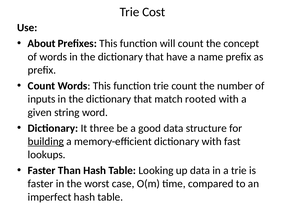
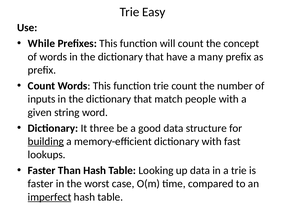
Cost: Cost -> Easy
About: About -> While
name: name -> many
rooted: rooted -> people
imperfect underline: none -> present
